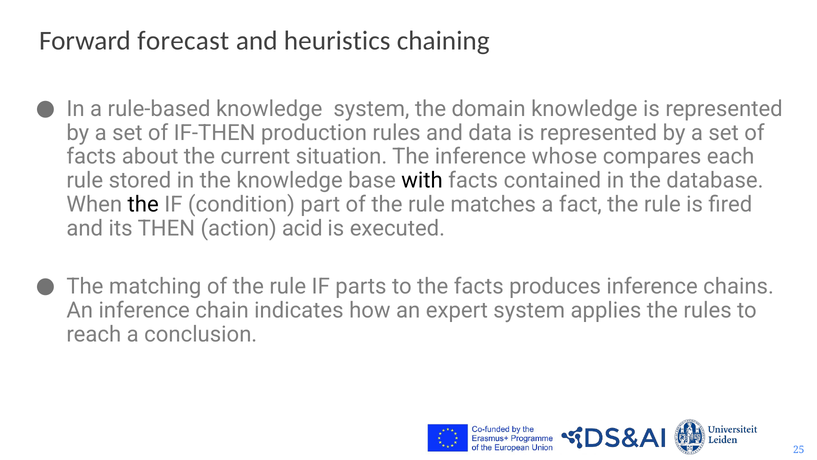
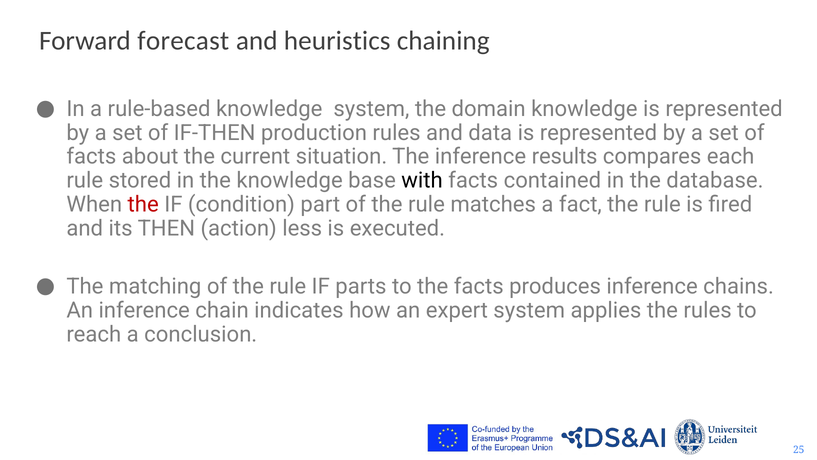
whose: whose -> results
the at (143, 204) colour: black -> red
acid: acid -> less
